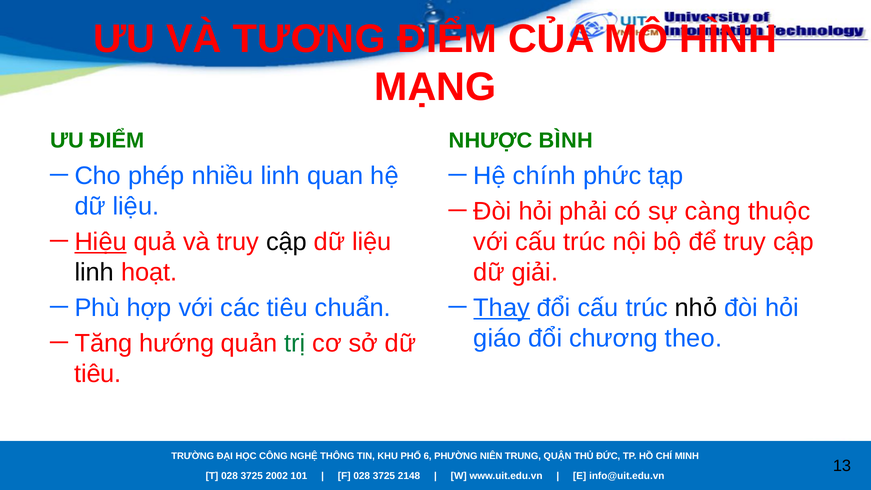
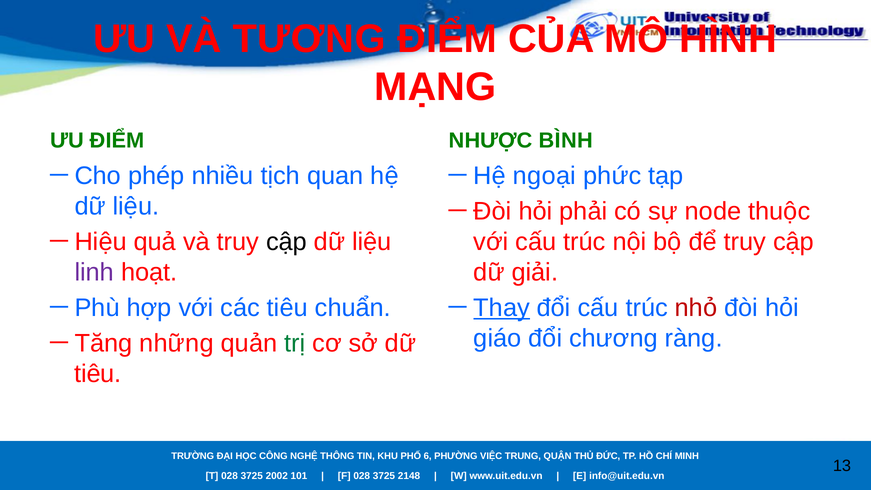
nhiều linh: linh -> tịch
chính: chính -> ngoại
càng: càng -> node
Hiệu underline: present -> none
linh at (94, 272) colour: black -> purple
nhỏ colour: black -> red
theo: theo -> ràng
hướng: hướng -> những
NIÊN: NIÊN -> VIỆC
